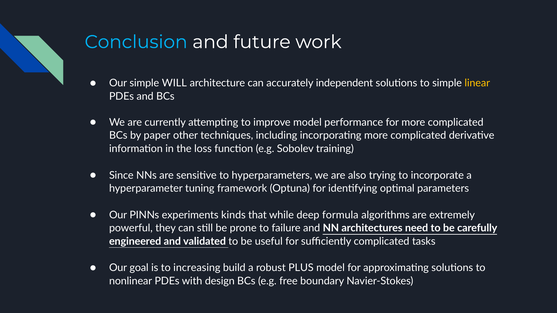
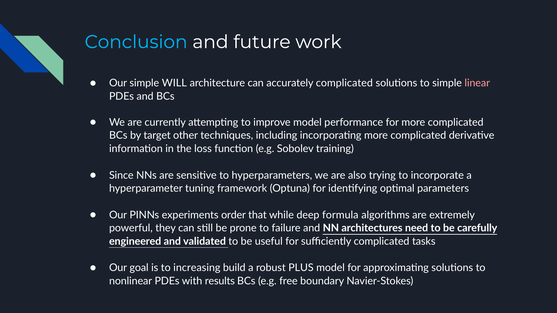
accurately independent: independent -> complicated
linear colour: yellow -> pink
paper: paper -> target
kinds: kinds -> order
design: design -> results
